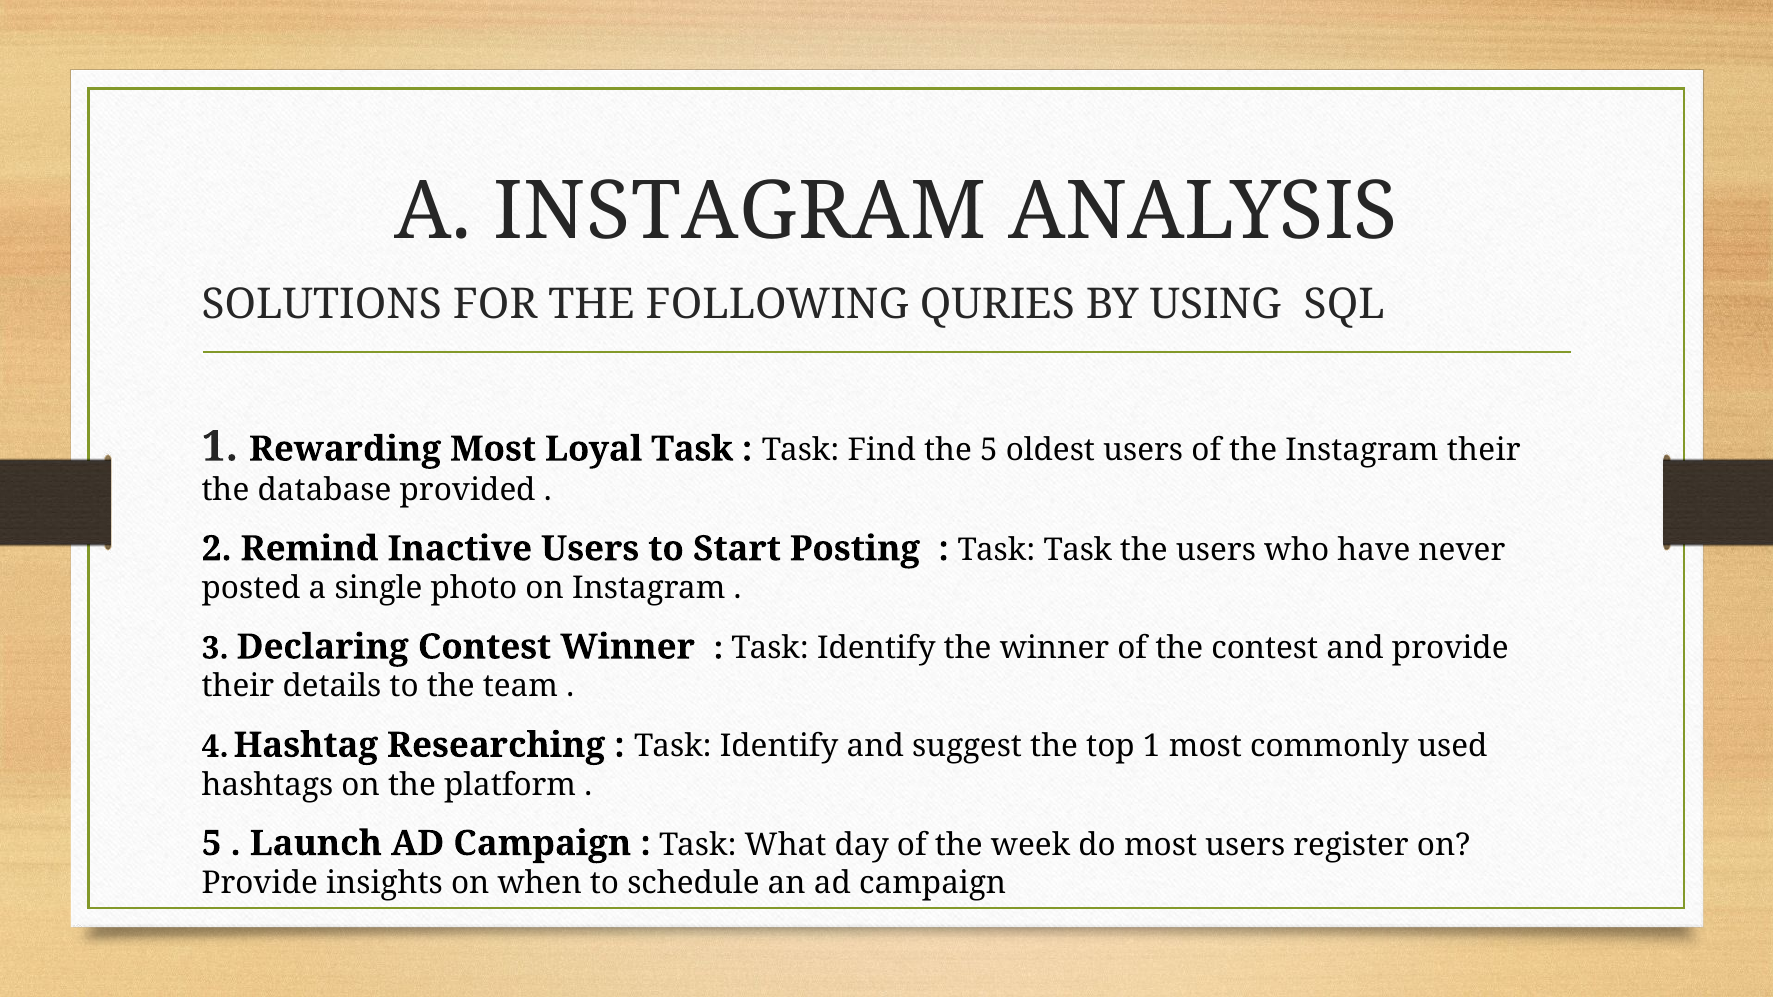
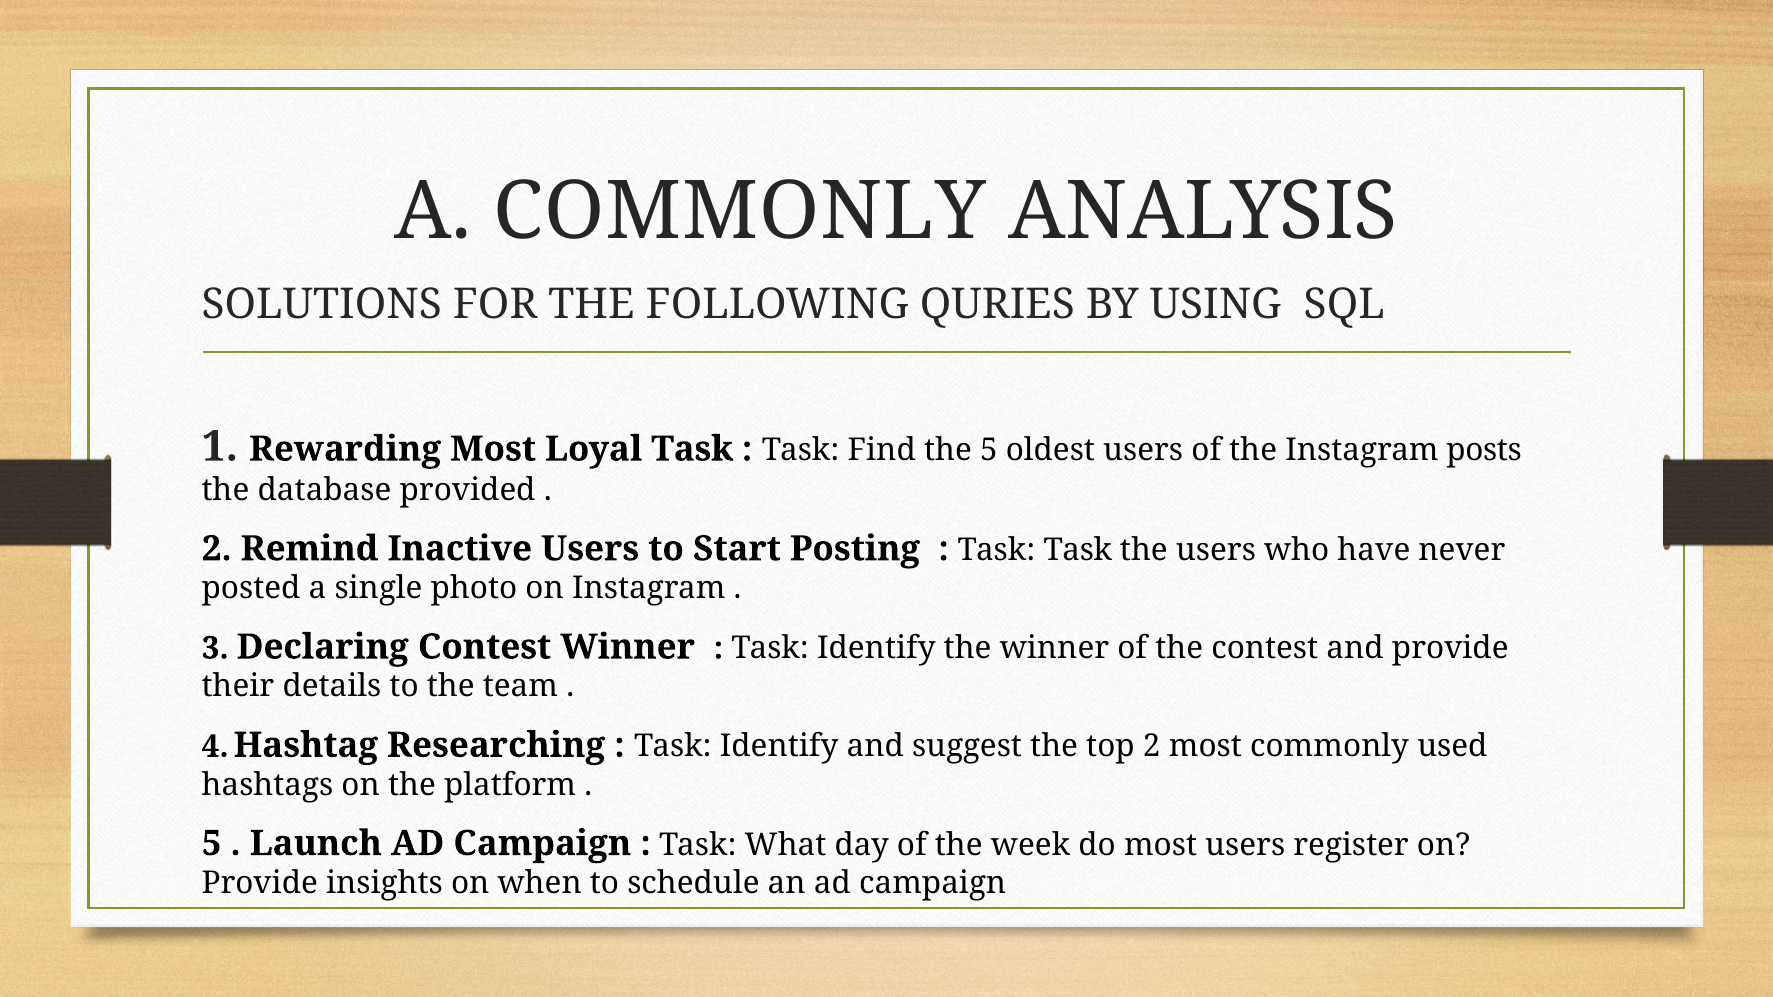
A INSTAGRAM: INSTAGRAM -> COMMONLY
Instagram their: their -> posts
top 1: 1 -> 2
